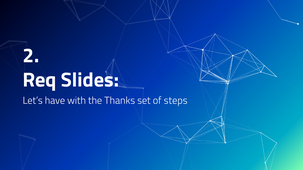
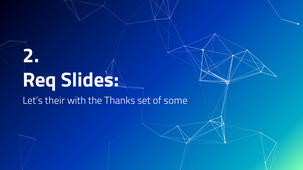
have: have -> their
steps: steps -> some
